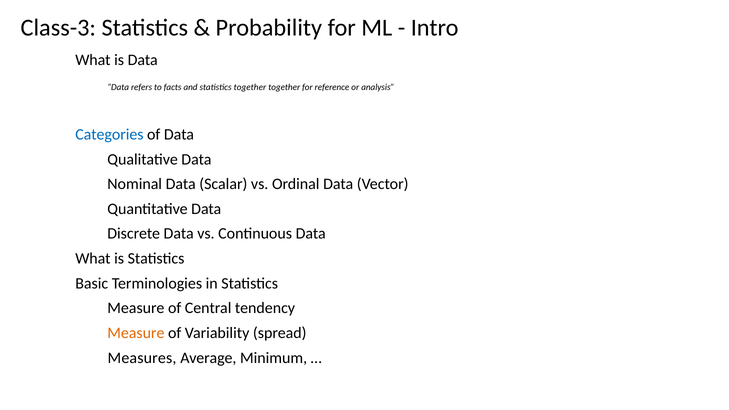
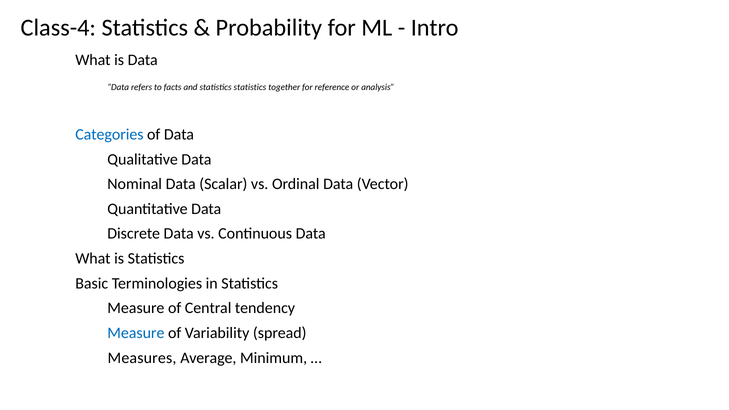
Class-3: Class-3 -> Class-4
statistics together: together -> statistics
Measure at (136, 333) colour: orange -> blue
